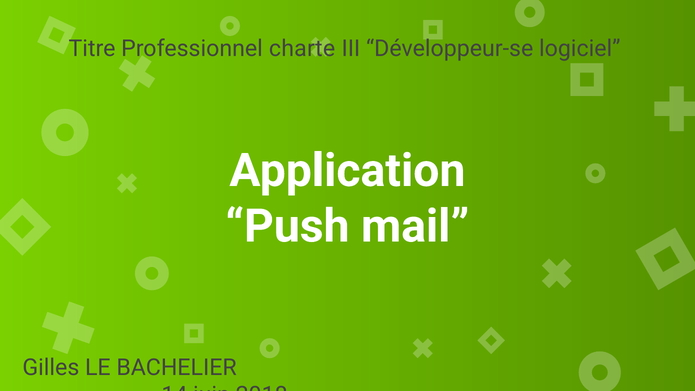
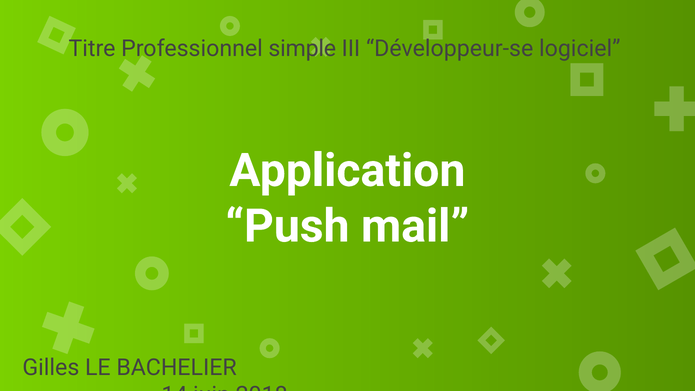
charte: charte -> simple
